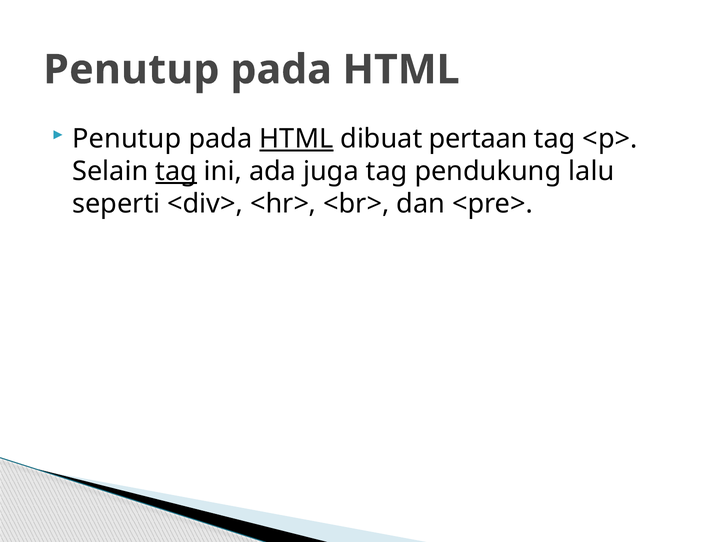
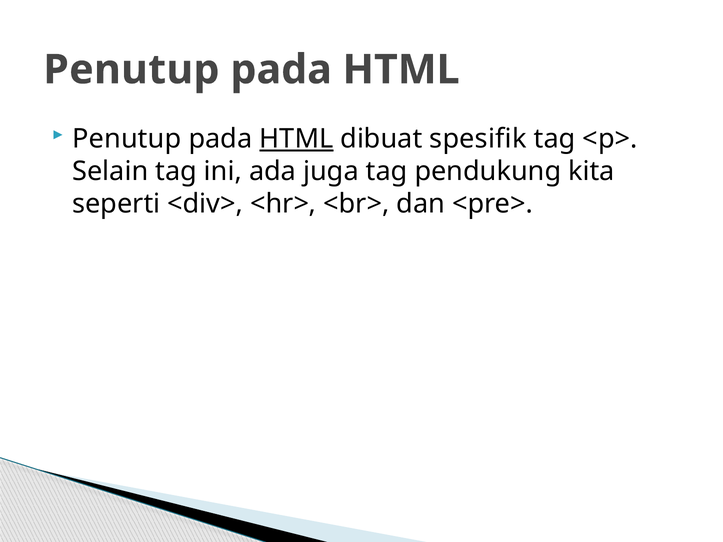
pertaan: pertaan -> spesifik
tag at (176, 171) underline: present -> none
lalu: lalu -> kita
